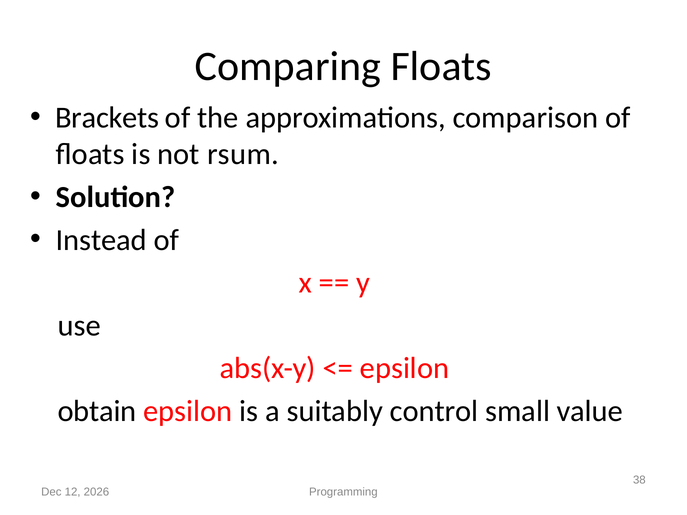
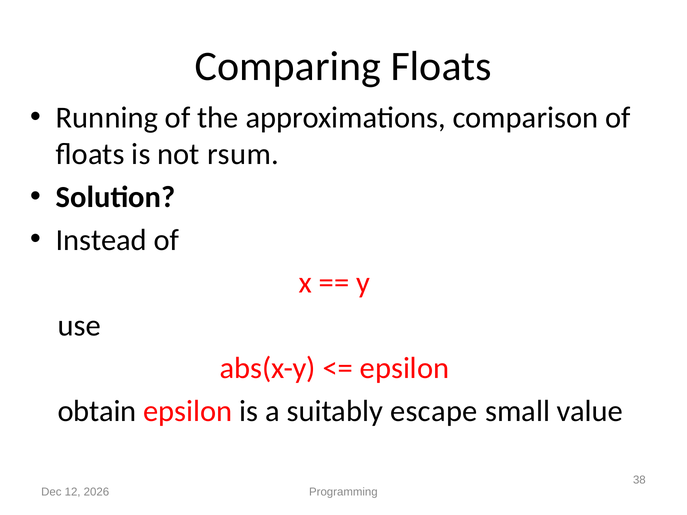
Brackets: Brackets -> Running
control: control -> escape
